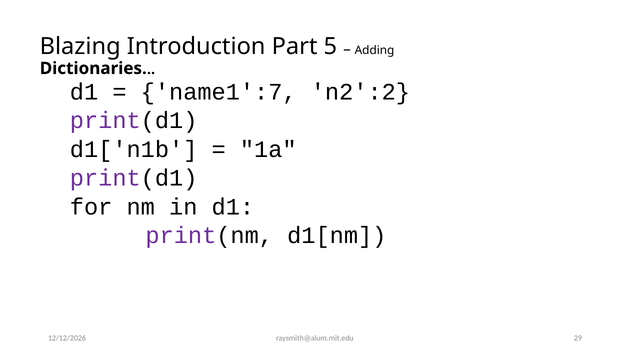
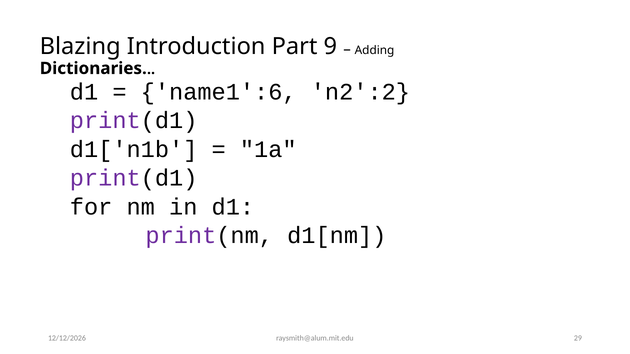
5: 5 -> 9
name1':7: name1':7 -> name1':6
